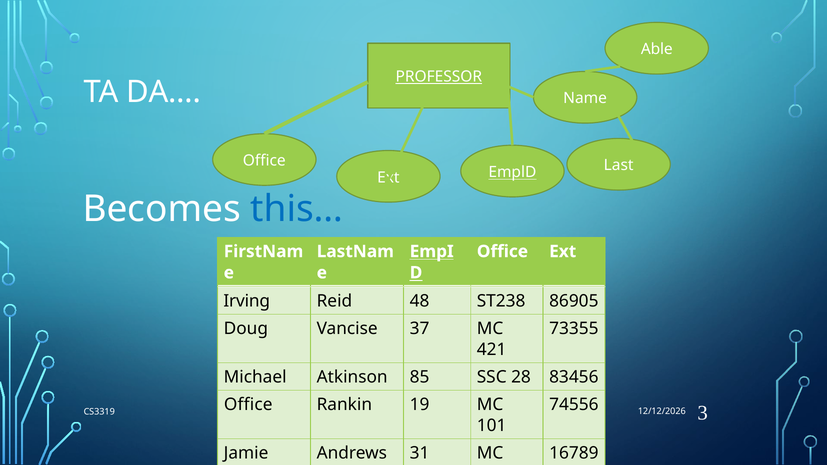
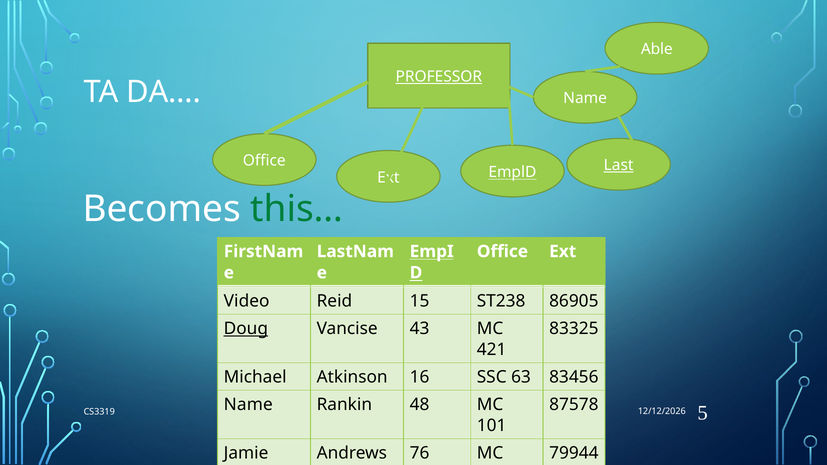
Last underline: none -> present
this… colour: blue -> green
Irving at (247, 301): Irving -> Video
48: 48 -> 15
Doug underline: none -> present
37: 37 -> 43
73355: 73355 -> 83325
85: 85 -> 16
28: 28 -> 63
Office at (248, 405): Office -> Name
19: 19 -> 48
74556: 74556 -> 87578
3: 3 -> 5
31: 31 -> 76
16789: 16789 -> 79944
